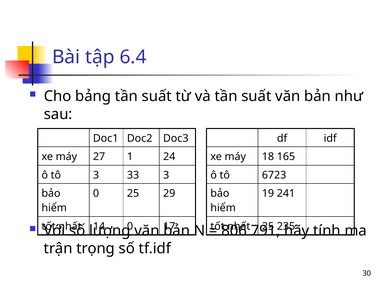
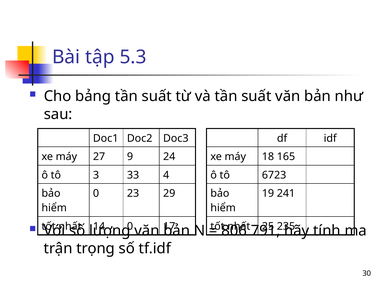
6.4: 6.4 -> 5.3
1: 1 -> 9
33 3: 3 -> 4
0 25: 25 -> 23
